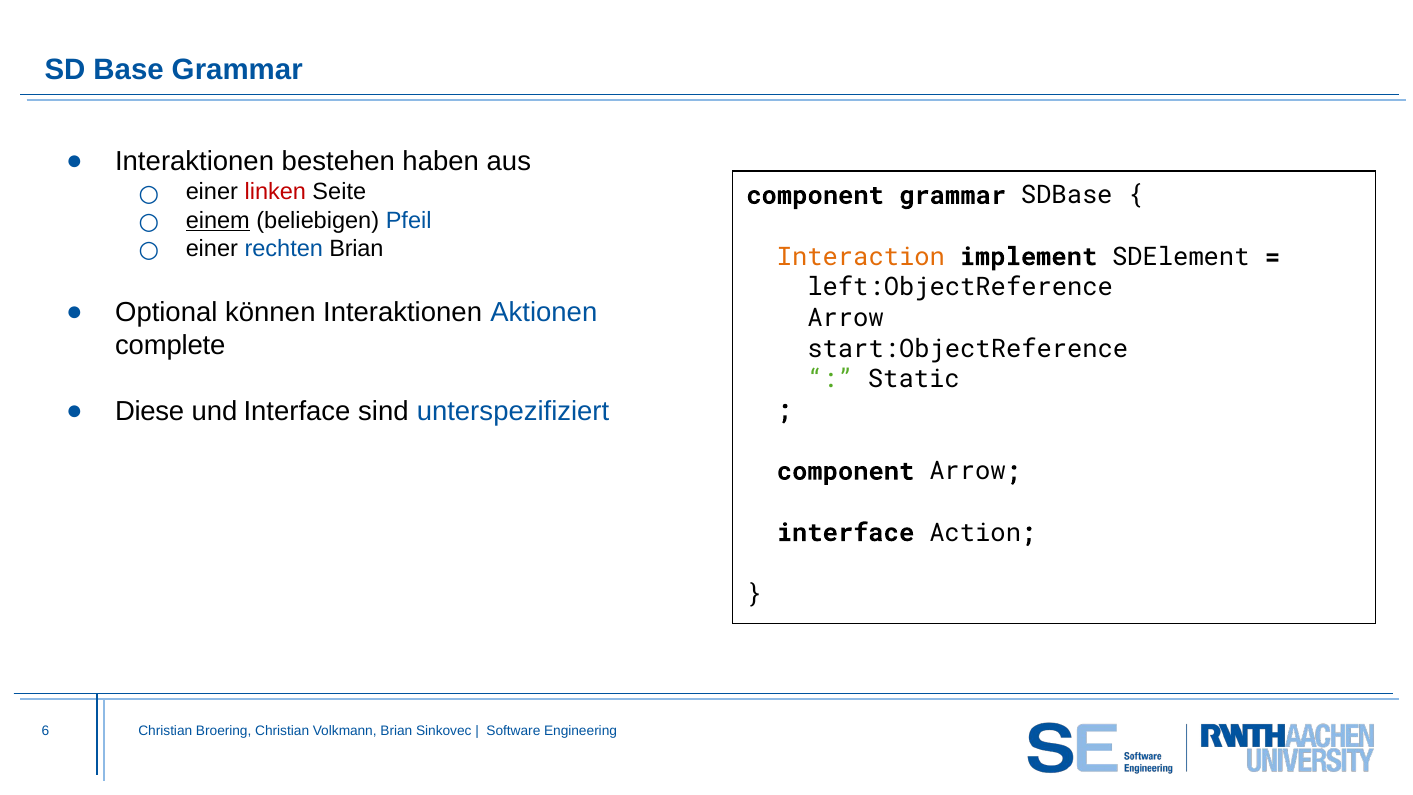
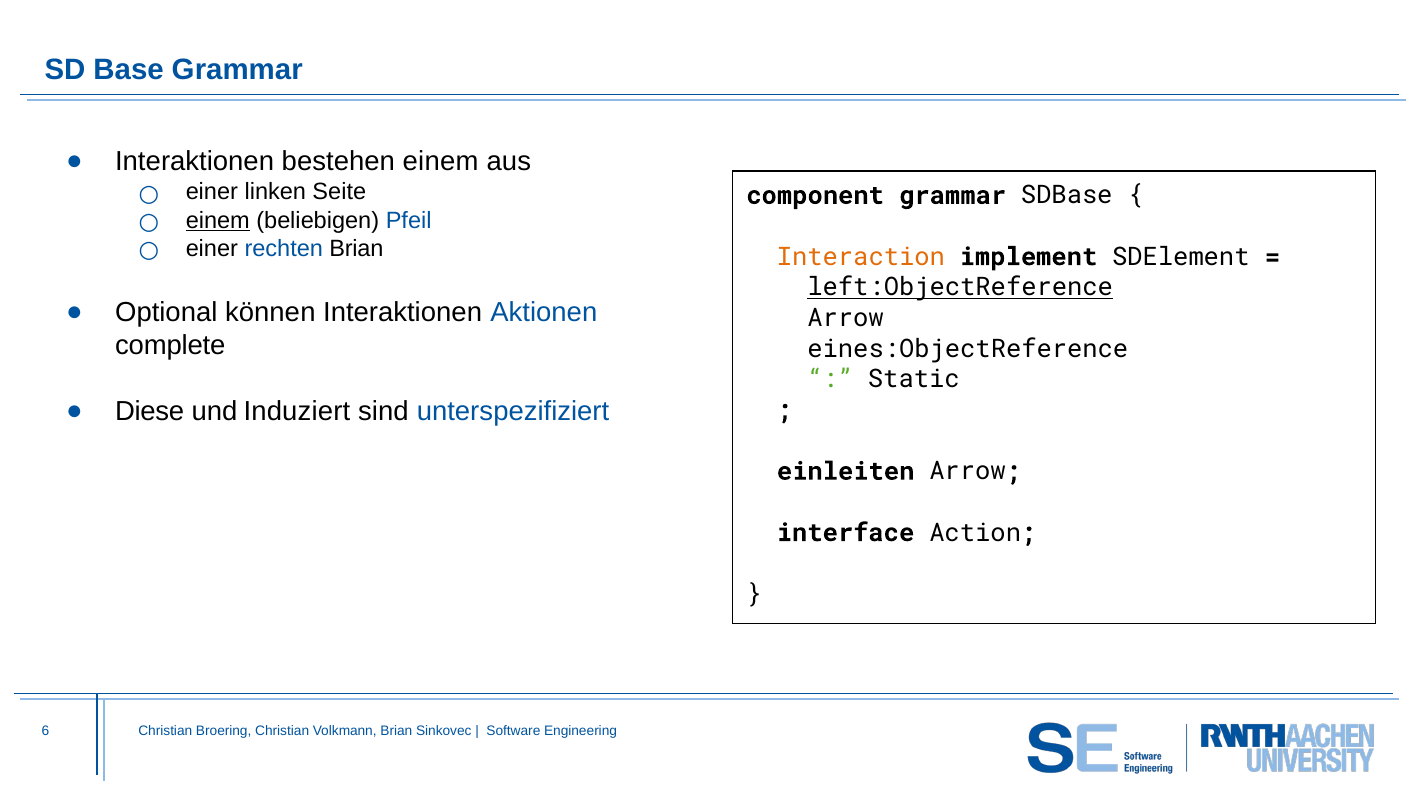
bestehen haben: haben -> einem
linken colour: red -> black
left:ObjectReference underline: none -> present
start:ObjectReference: start:ObjectReference -> eines:ObjectReference
und Interface: Interface -> Induziert
component at (846, 471): component -> einleiten
